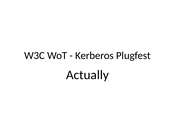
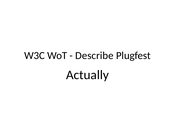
Kerberos: Kerberos -> Describe
